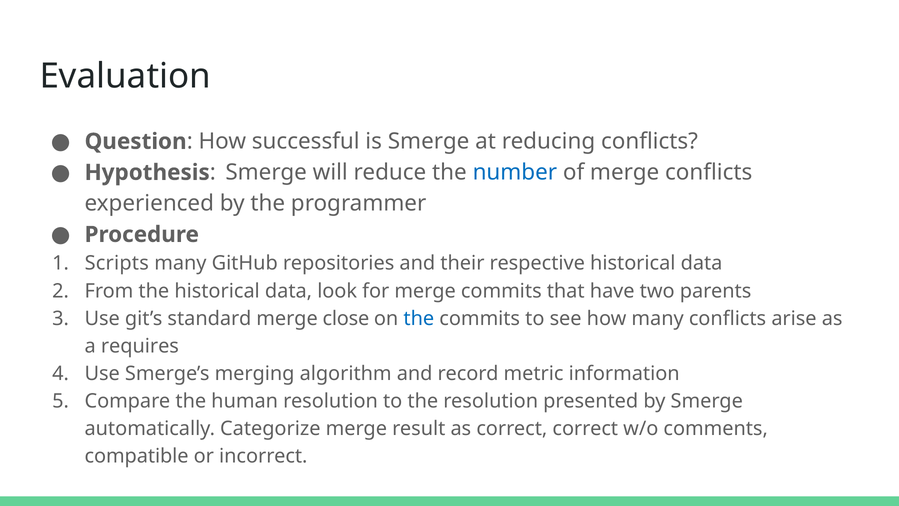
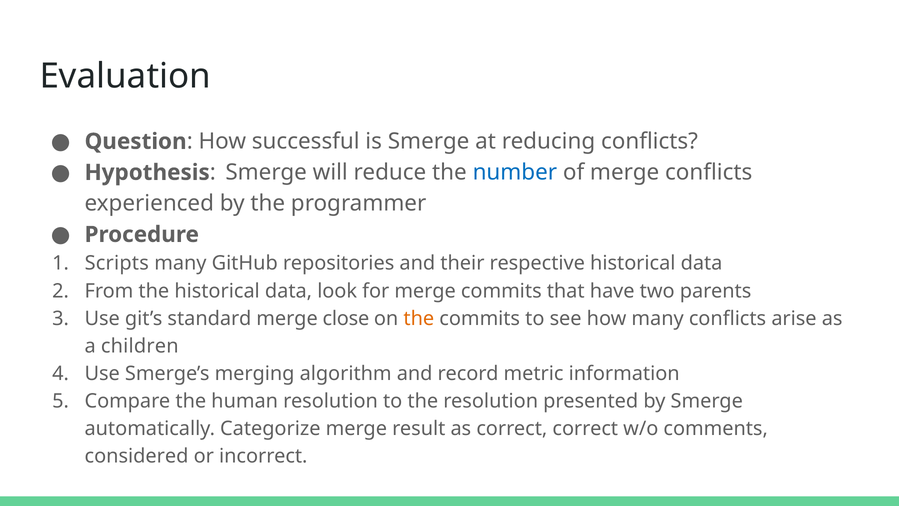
the at (419, 318) colour: blue -> orange
requires: requires -> children
compatible: compatible -> considered
